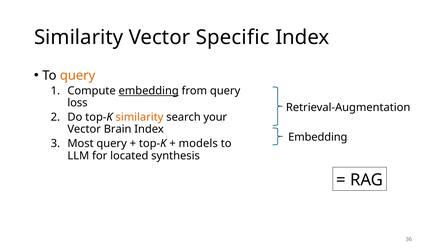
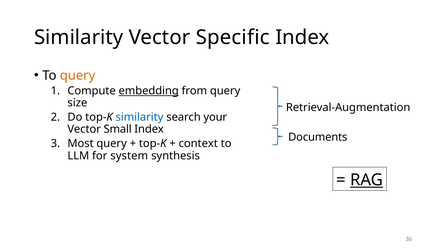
loss: loss -> size
similarity at (139, 117) colour: orange -> blue
Brain: Brain -> Small
Embedding at (318, 137): Embedding -> Documents
models: models -> context
located: located -> system
RAG underline: none -> present
